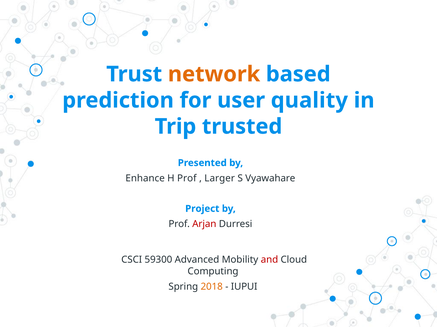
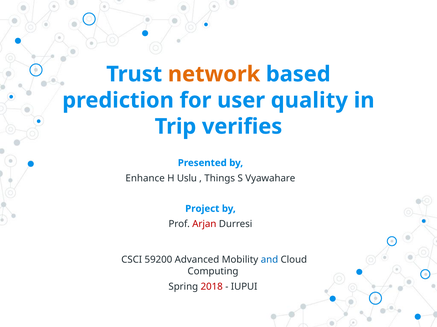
trusted: trusted -> verifies
H Prof: Prof -> Uslu
Larger: Larger -> Things
59300: 59300 -> 59200
and colour: red -> blue
2018 colour: orange -> red
